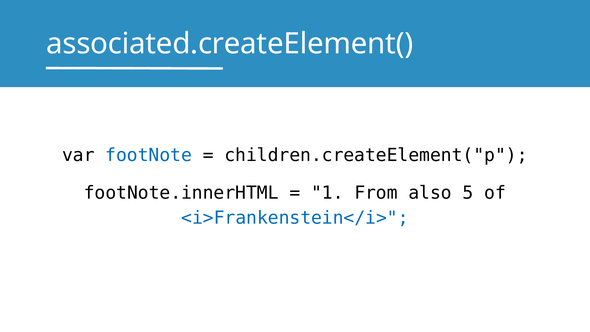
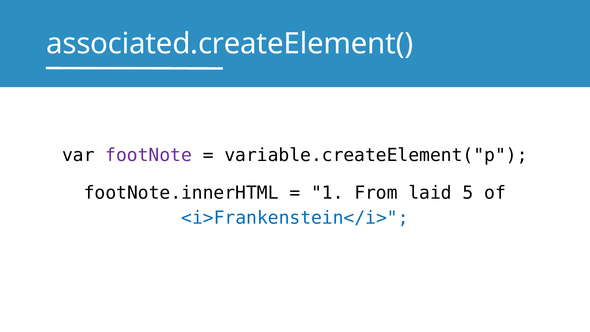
footNote colour: blue -> purple
children.createElement("p: children.createElement("p -> variable.createElement("p
also: also -> laid
